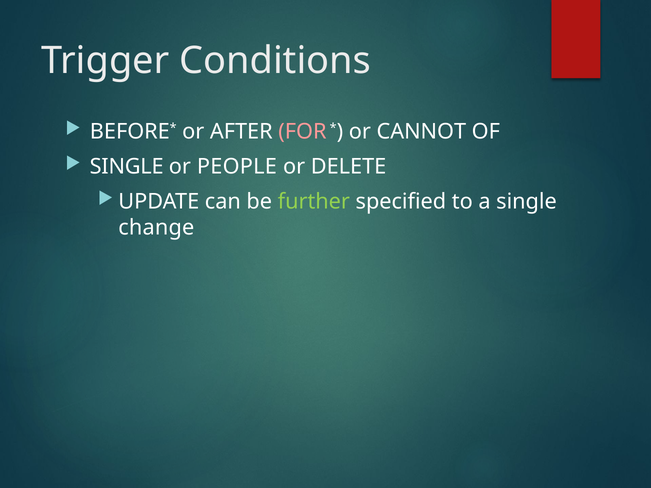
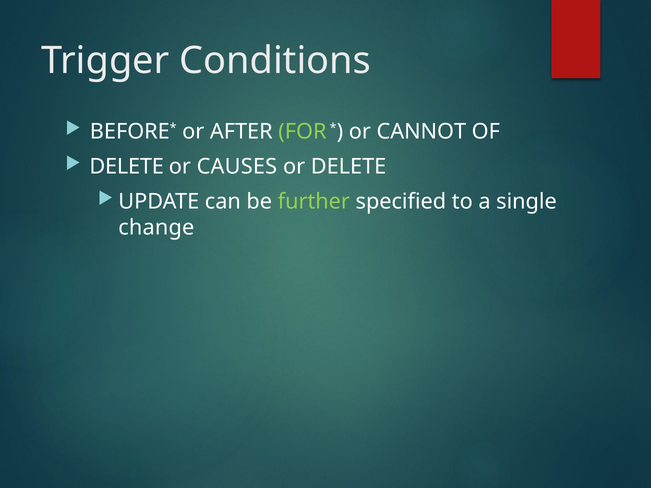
FOR colour: pink -> light green
SINGLE at (127, 167): SINGLE -> DELETE
PEOPLE: PEOPLE -> CAUSES
